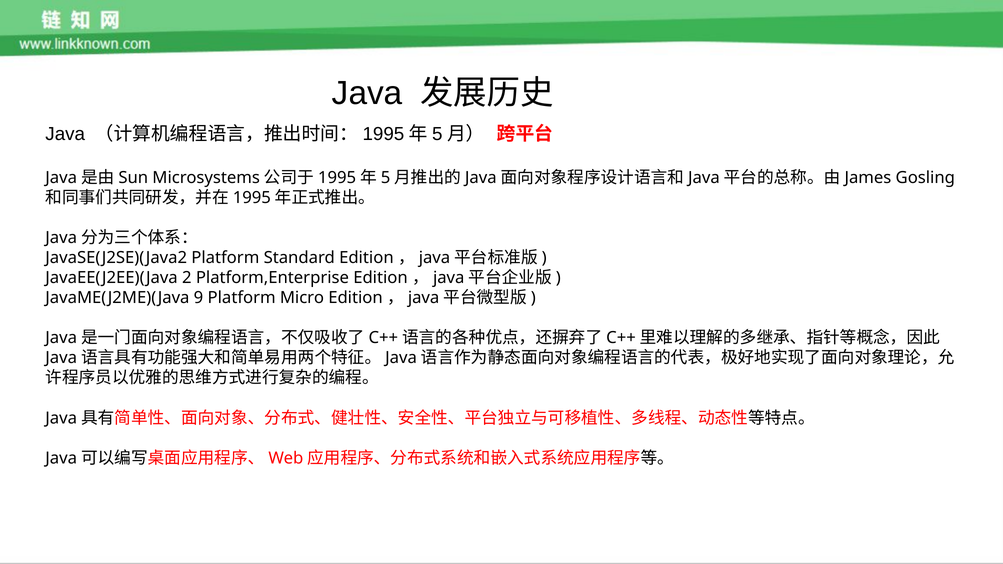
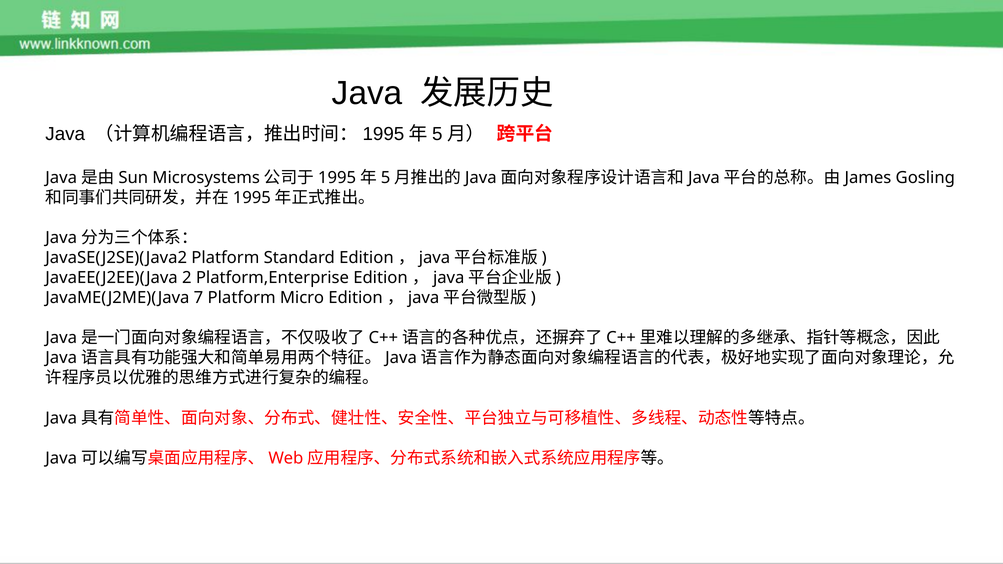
9: 9 -> 7
